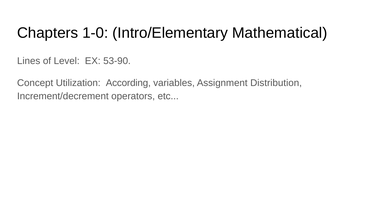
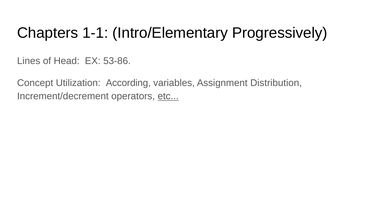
1-0: 1-0 -> 1-1
Mathematical: Mathematical -> Progressively
Level: Level -> Head
53-90: 53-90 -> 53-86
etc underline: none -> present
